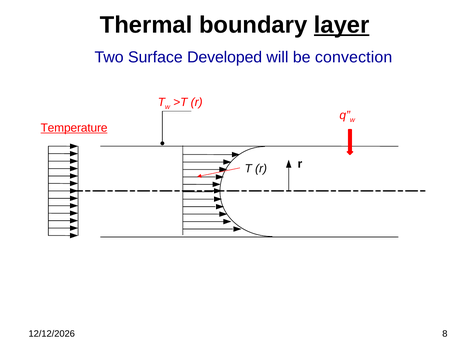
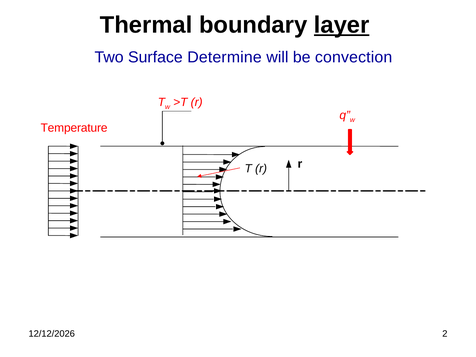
Developed: Developed -> Determine
Temperature underline: present -> none
8: 8 -> 2
